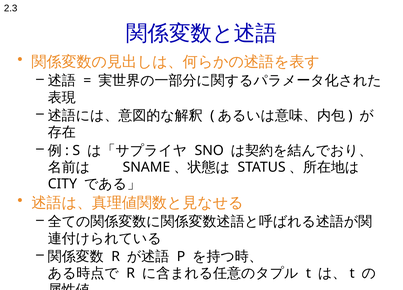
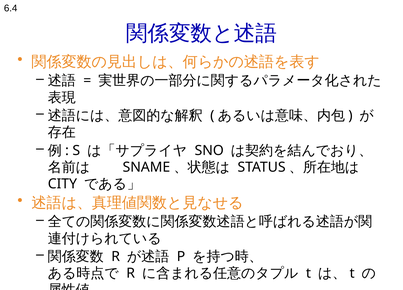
2.3: 2.3 -> 6.4
